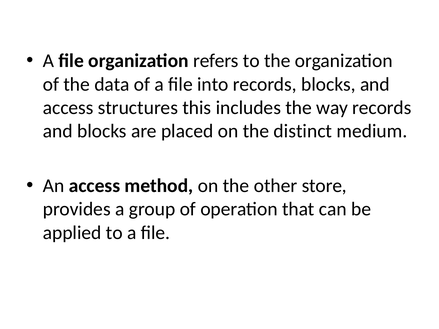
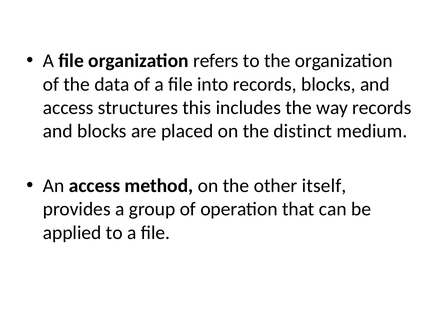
store: store -> itself
